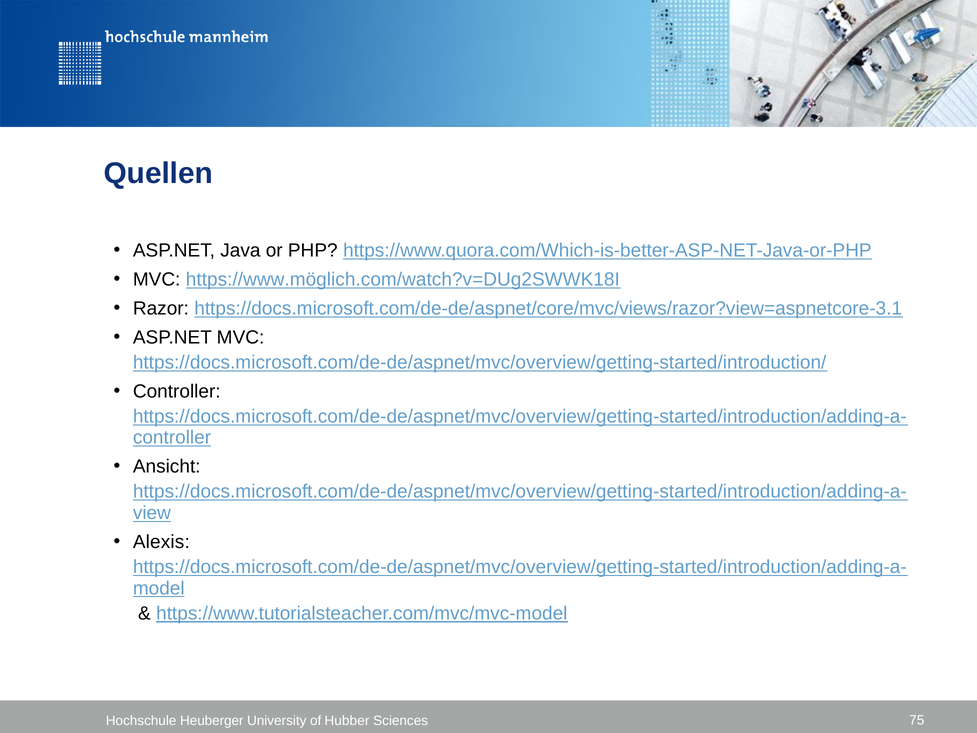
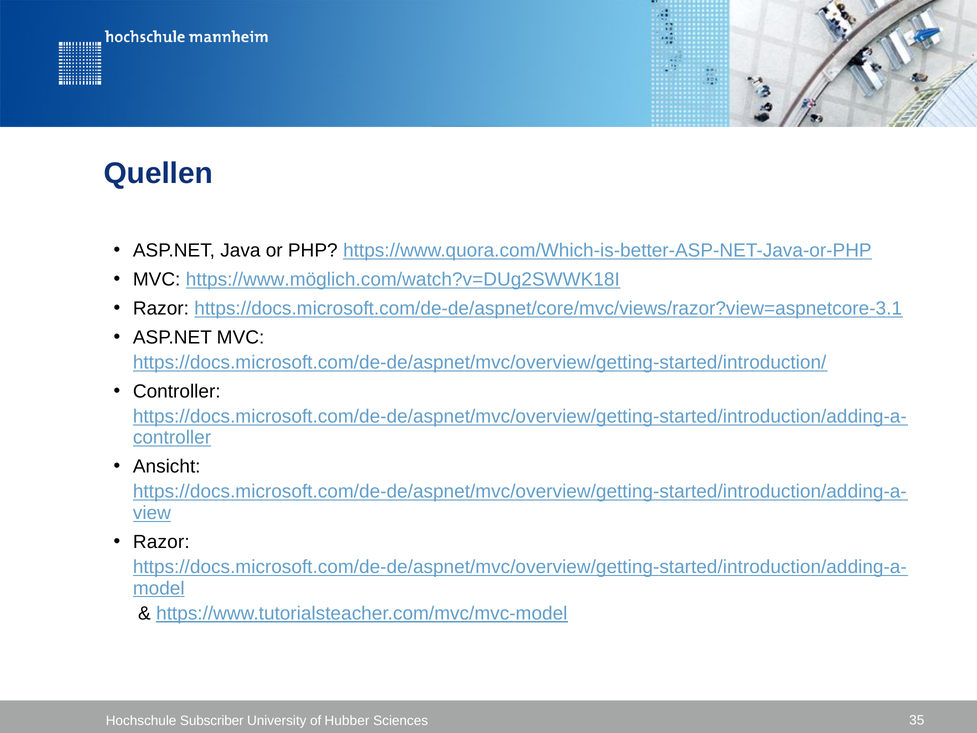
Alexis at (161, 542): Alexis -> Razor
Heuberger: Heuberger -> Subscriber
75: 75 -> 35
